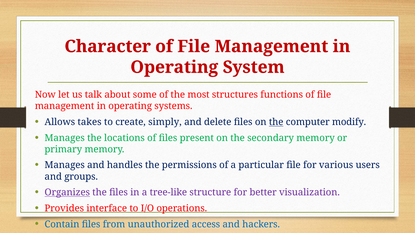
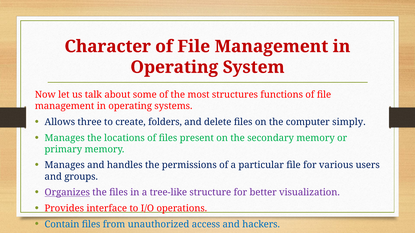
takes: takes -> three
simply: simply -> folders
the at (276, 122) underline: present -> none
modify: modify -> simply
